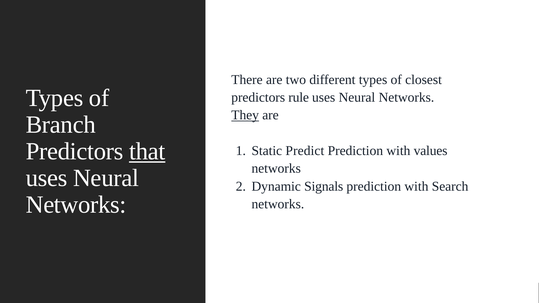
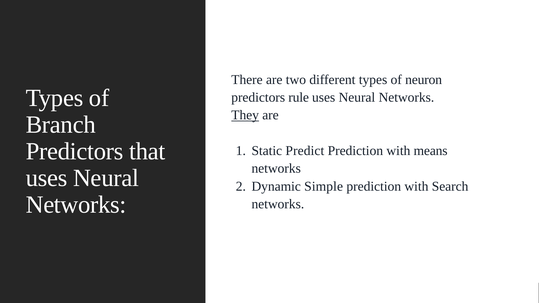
closest: closest -> neuron
that underline: present -> none
values: values -> means
Signals: Signals -> Simple
